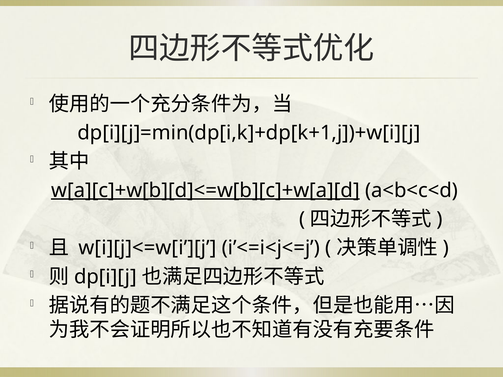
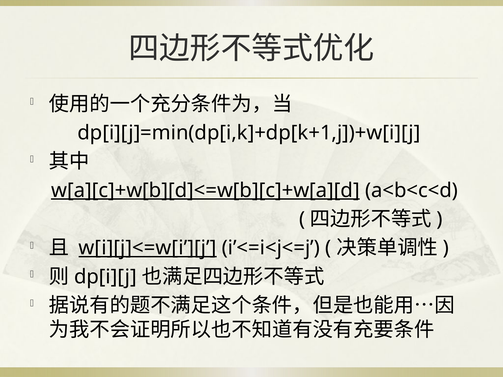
w[i][j]<=w[i’][j underline: none -> present
